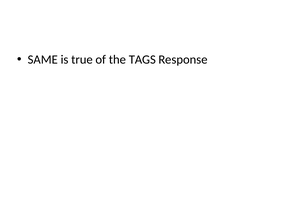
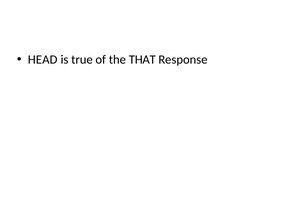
SAME: SAME -> HEAD
TAGS: TAGS -> THAT
